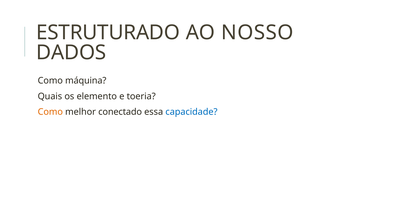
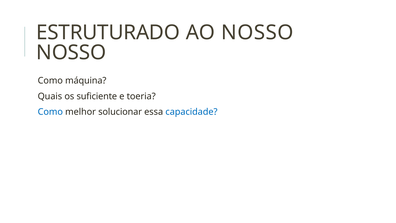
DADOS at (71, 52): DADOS -> NOSSO
elemento: elemento -> suficiente
Como at (50, 112) colour: orange -> blue
conectado: conectado -> solucionar
